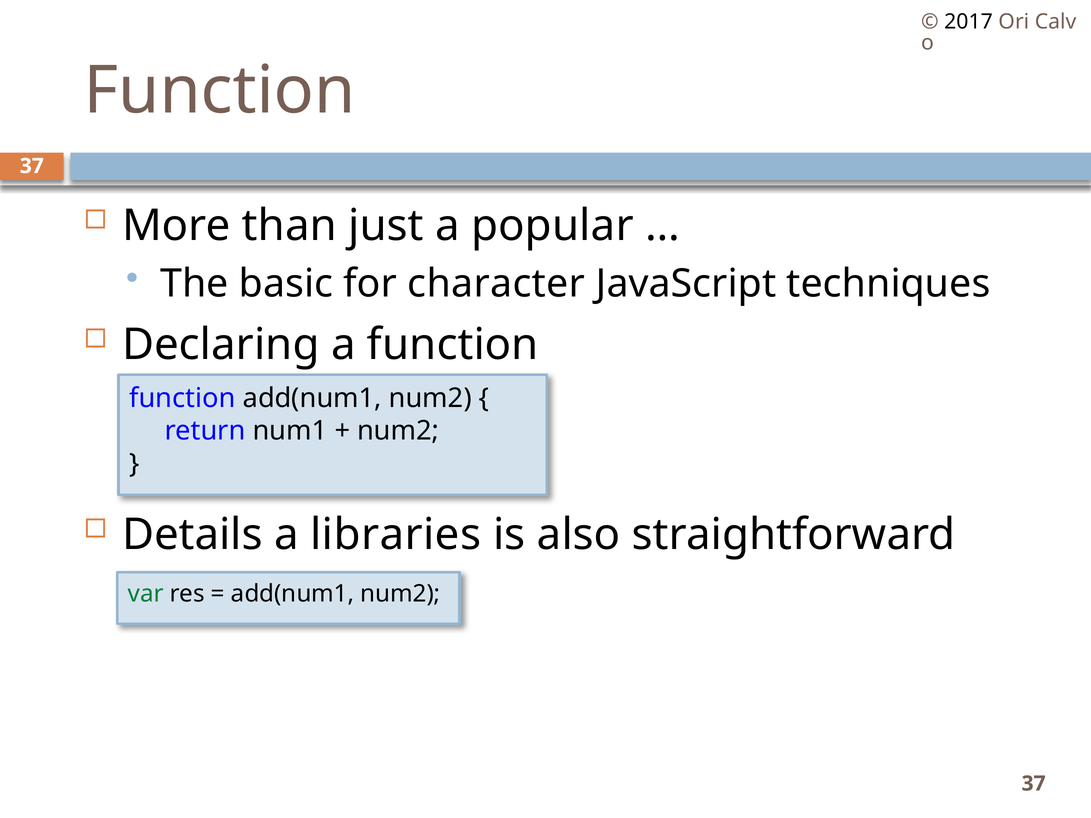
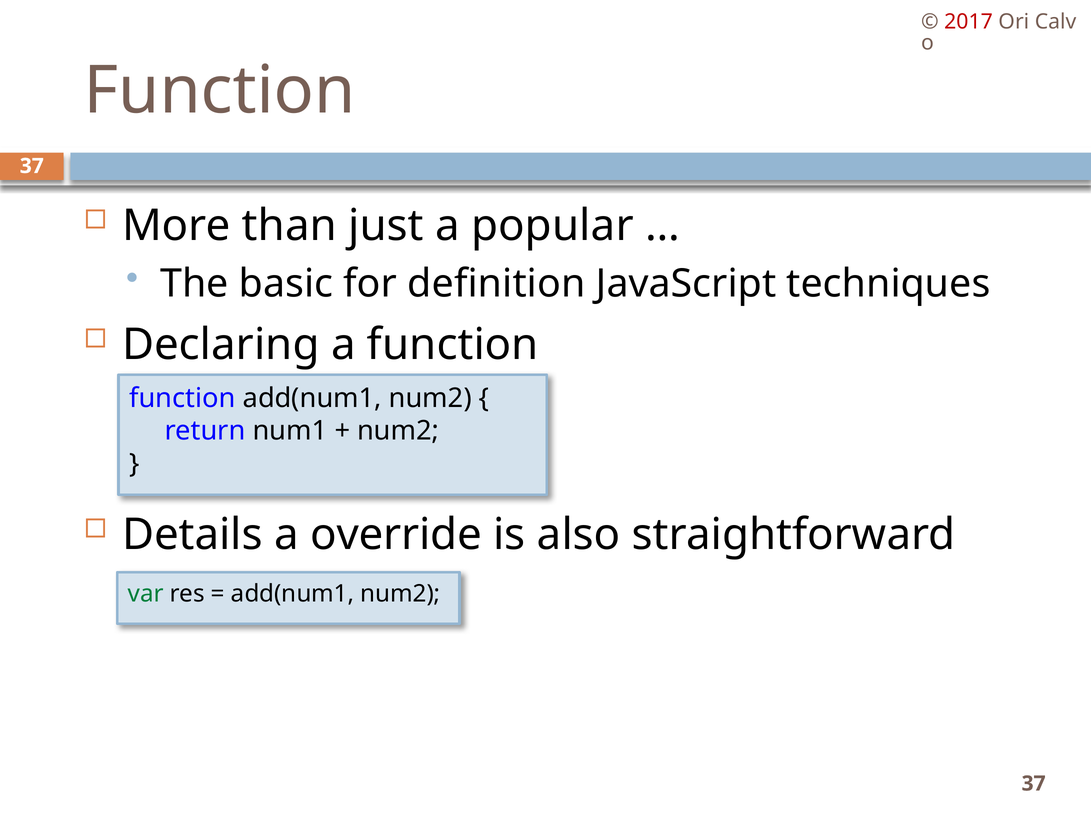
2017 colour: black -> red
character: character -> definition
libraries: libraries -> override
